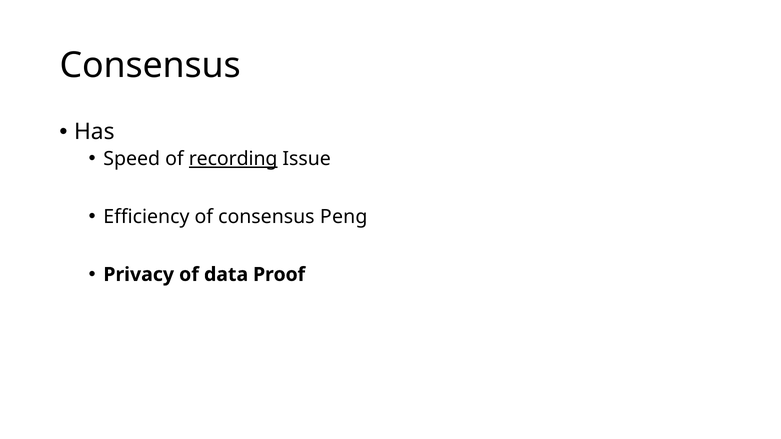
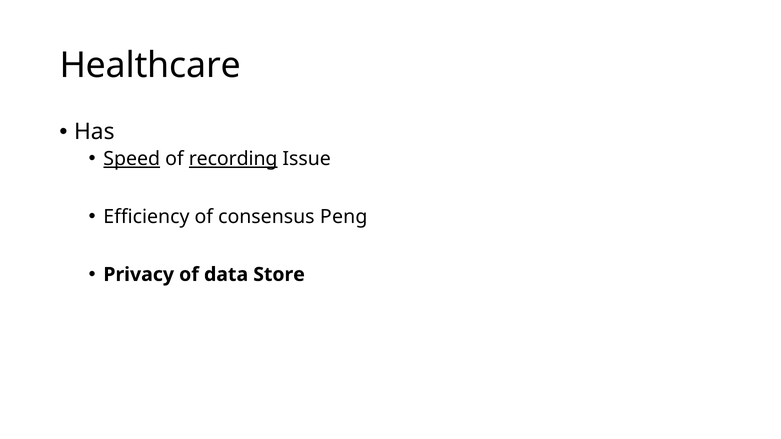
Consensus at (150, 66): Consensus -> Healthcare
Speed underline: none -> present
Proof: Proof -> Store
